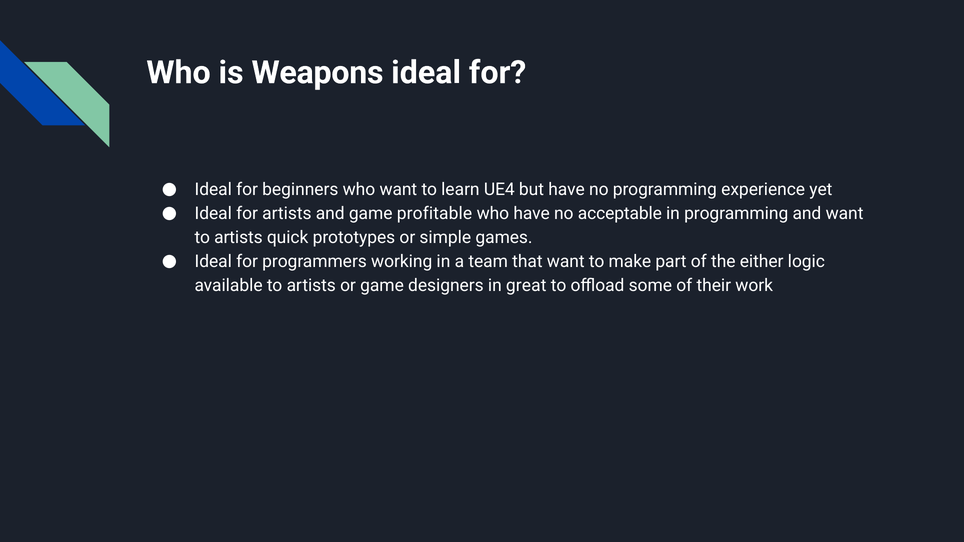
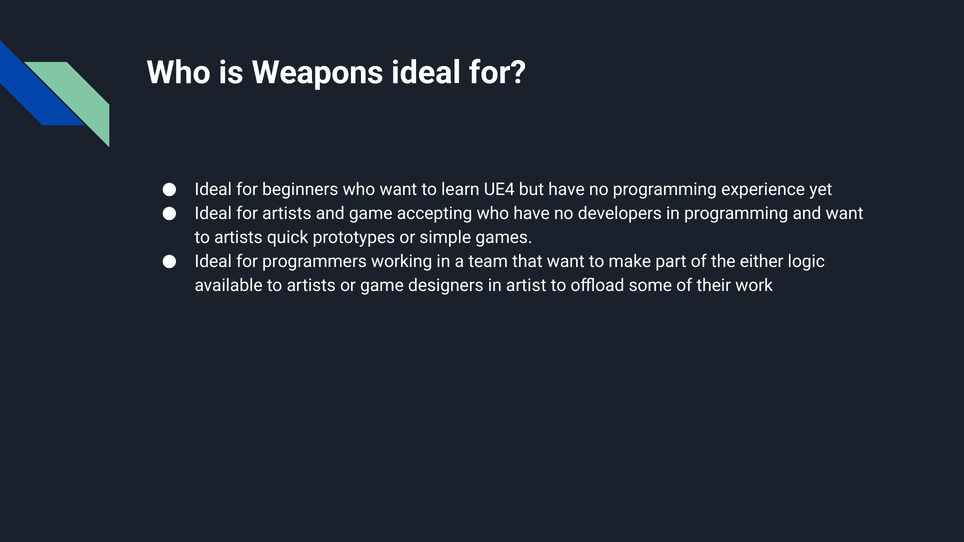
profitable: profitable -> accepting
acceptable: acceptable -> developers
great: great -> artist
